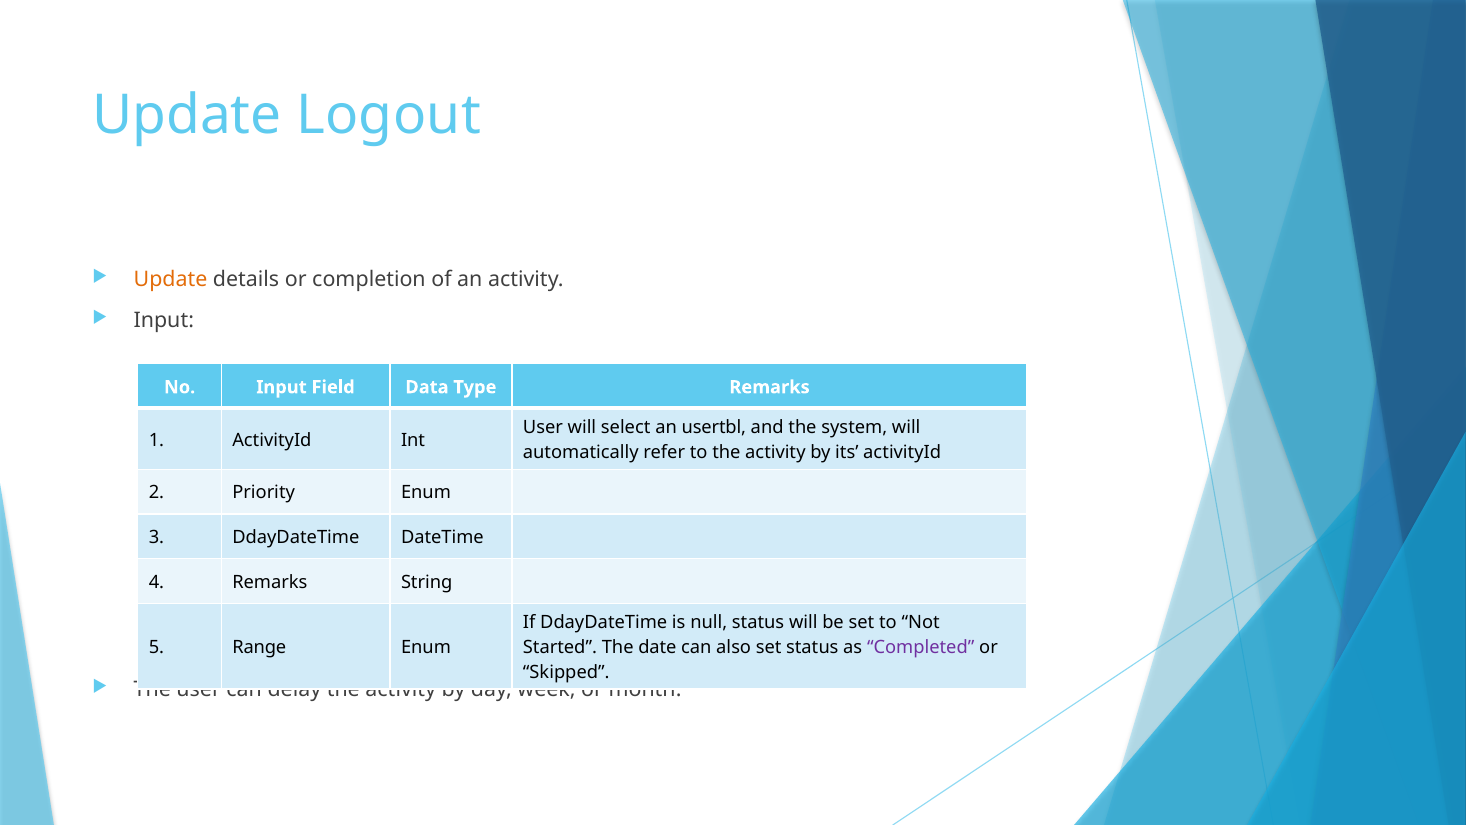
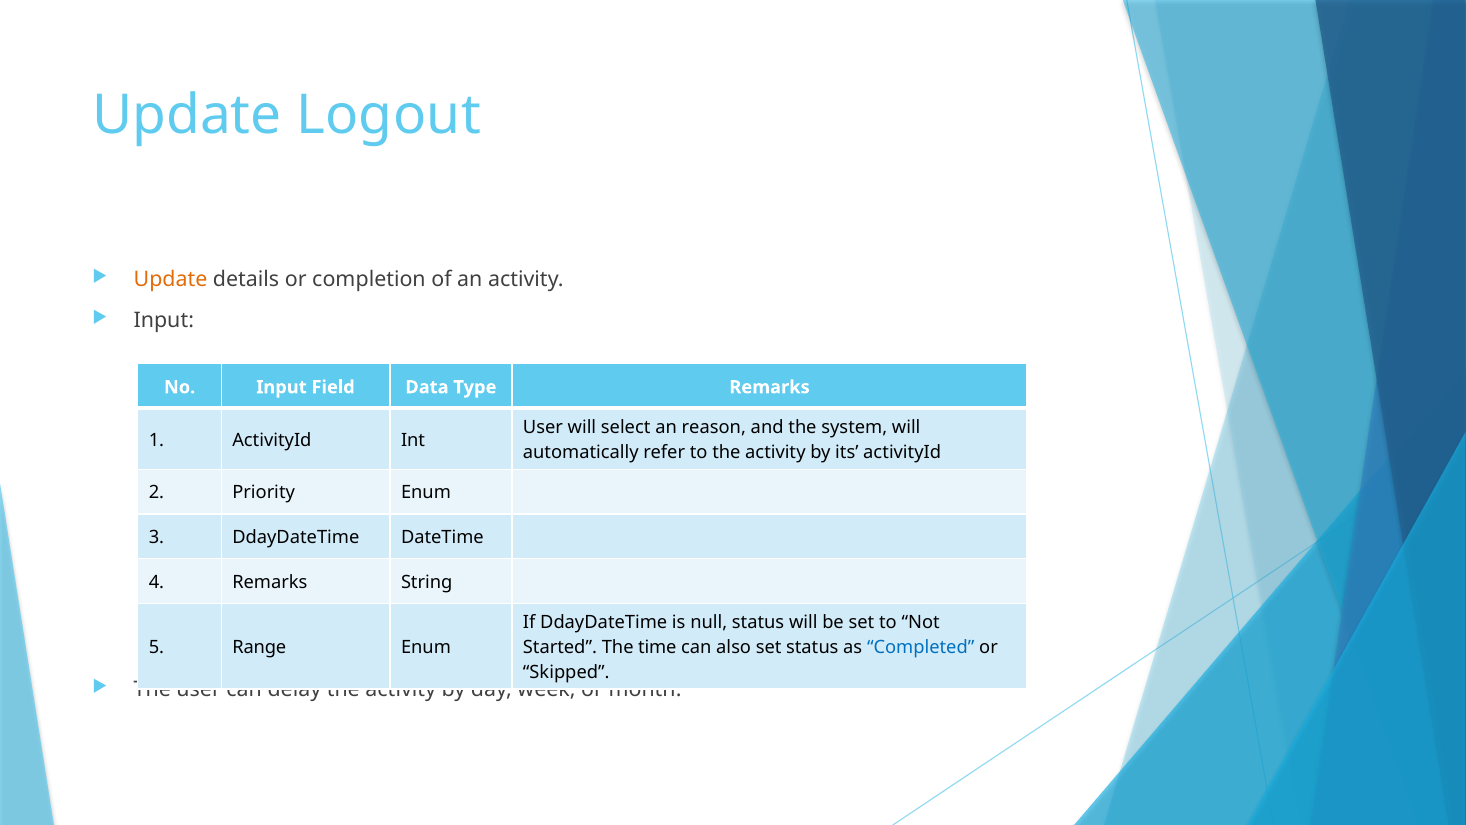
usertbl: usertbl -> reason
date: date -> time
Completed colour: purple -> blue
